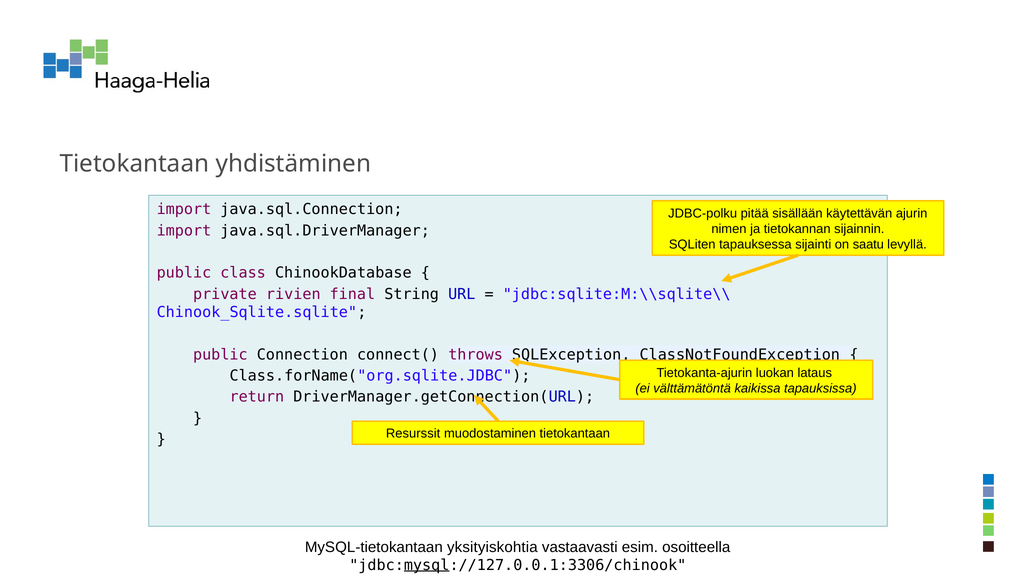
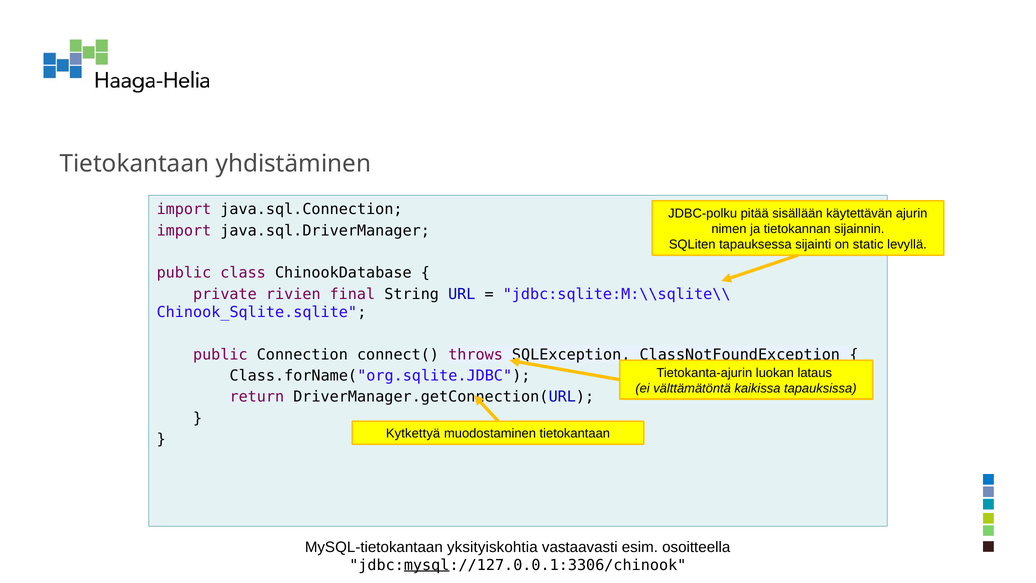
saatu: saatu -> static
Resurssit: Resurssit -> Kytkettyä
